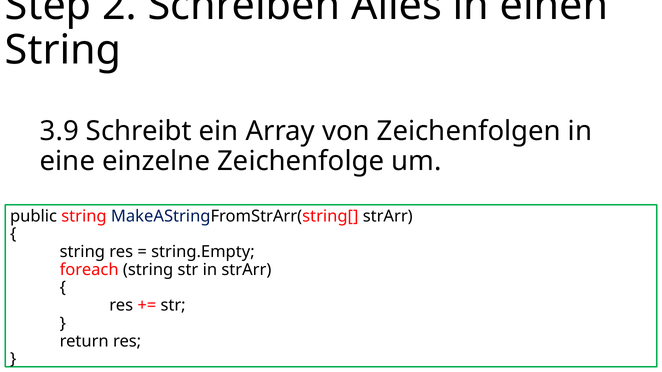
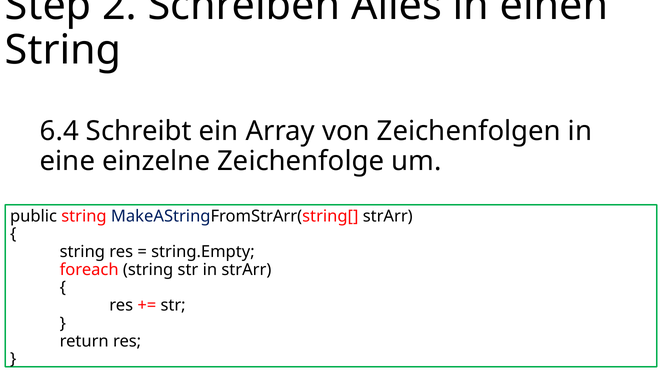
3.9: 3.9 -> 6.4
